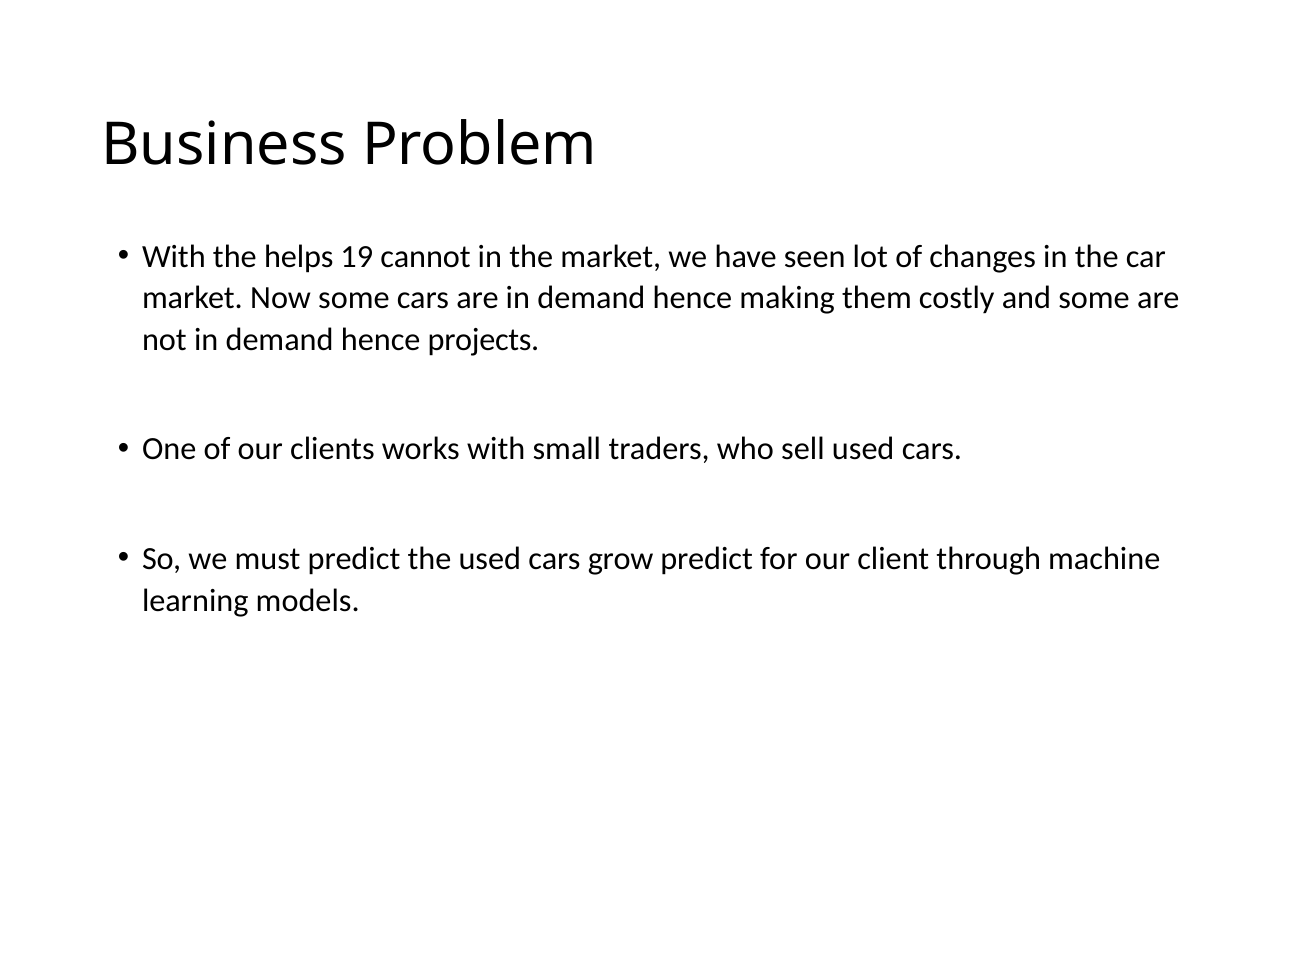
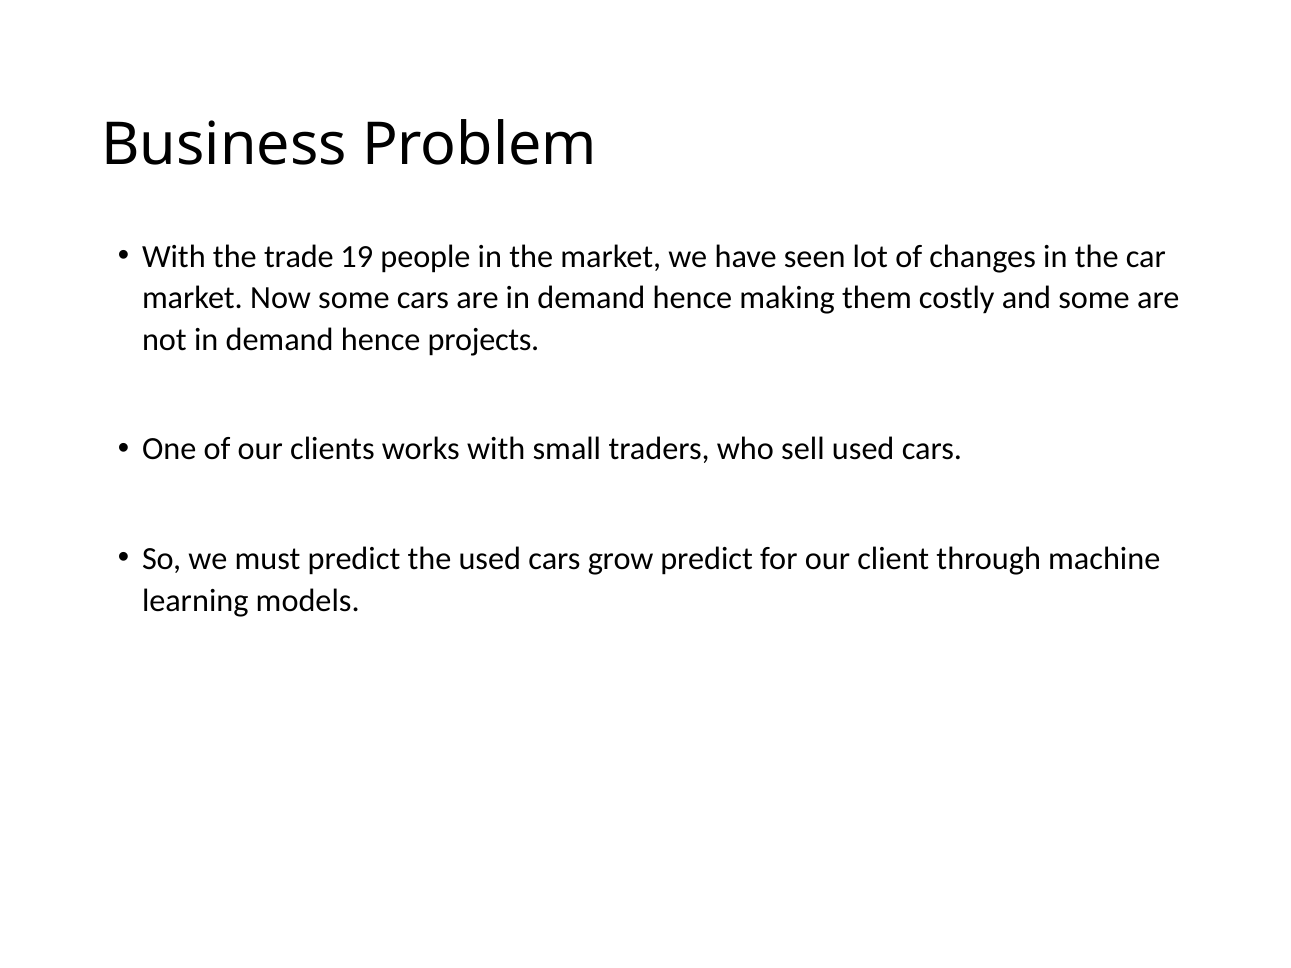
helps: helps -> trade
cannot: cannot -> people
